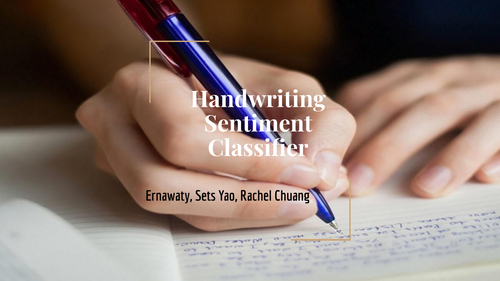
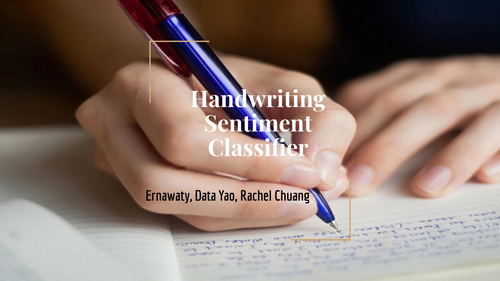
Sets: Sets -> Data
